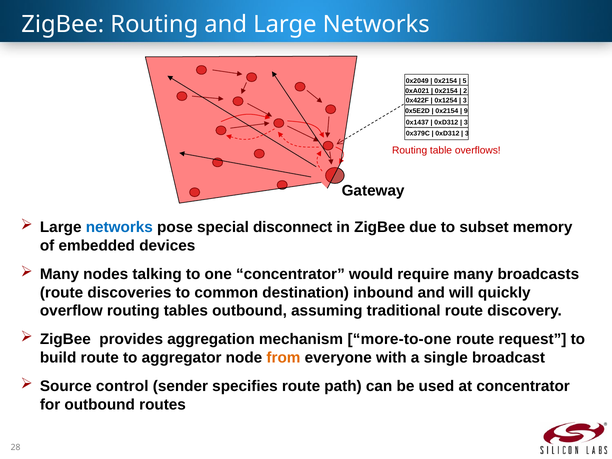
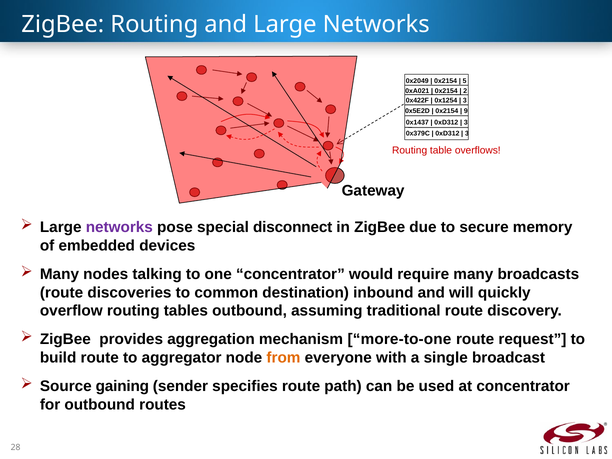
networks at (119, 227) colour: blue -> purple
subset: subset -> secure
control: control -> gaining
